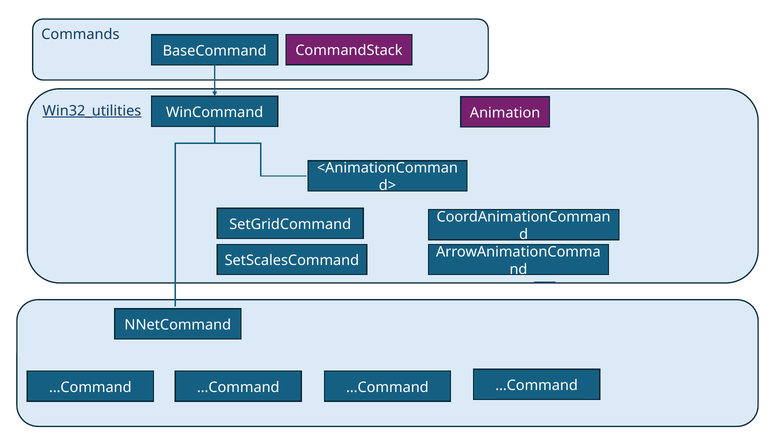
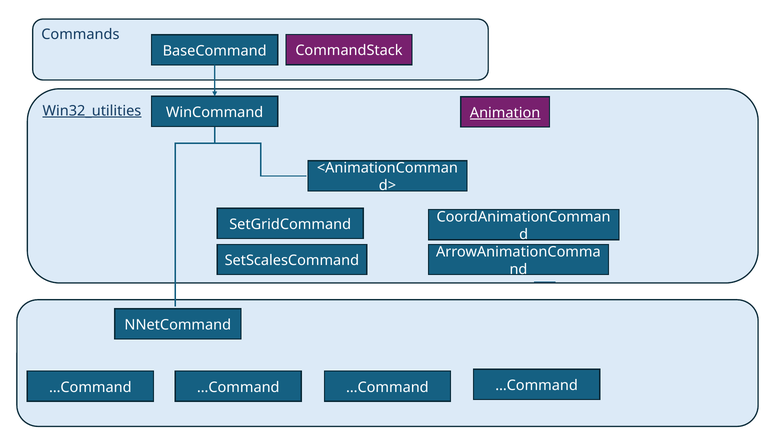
Animation underline: none -> present
